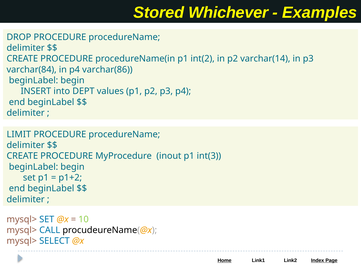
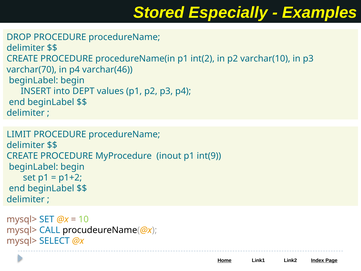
Whichever: Whichever -> Especially
varchar(14: varchar(14 -> varchar(10
varchar(84: varchar(84 -> varchar(70
varchar(86: varchar(86 -> varchar(46
int(3: int(3 -> int(9
